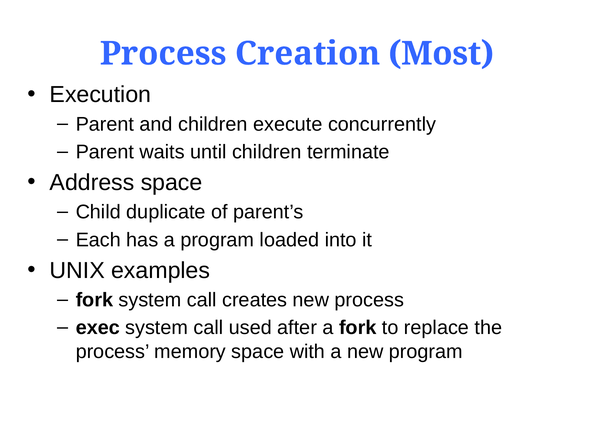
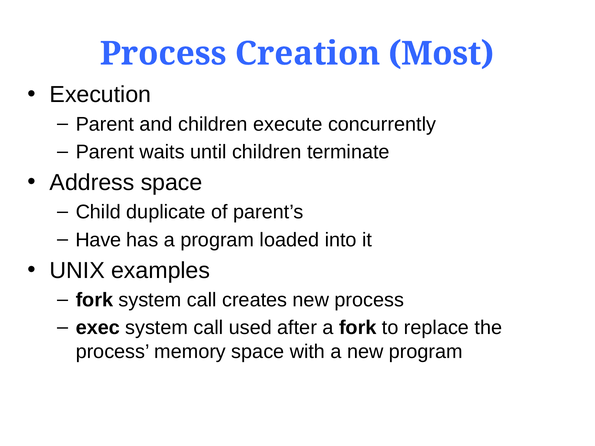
Each: Each -> Have
